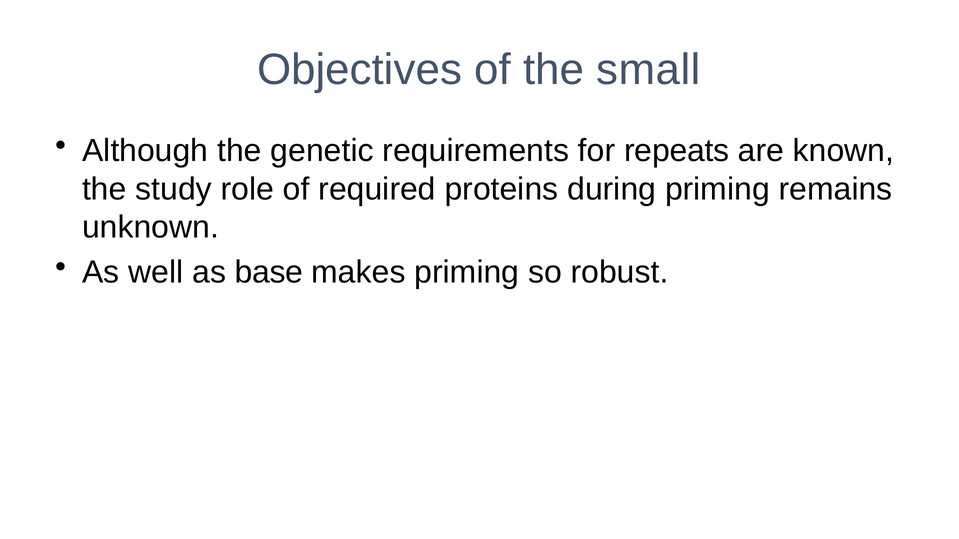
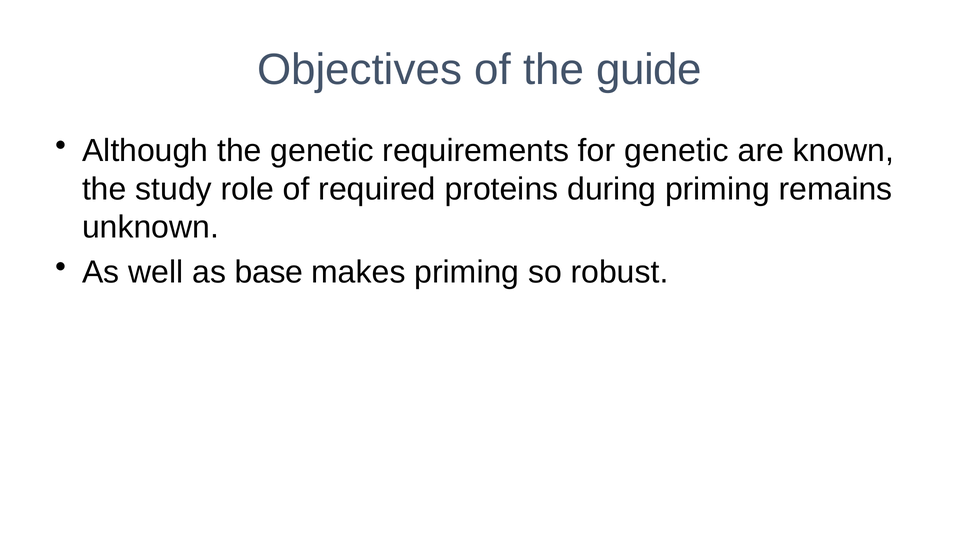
small: small -> guide
for repeats: repeats -> genetic
